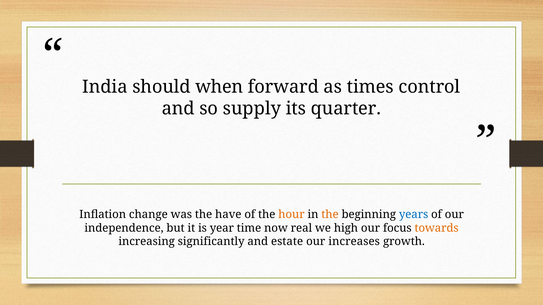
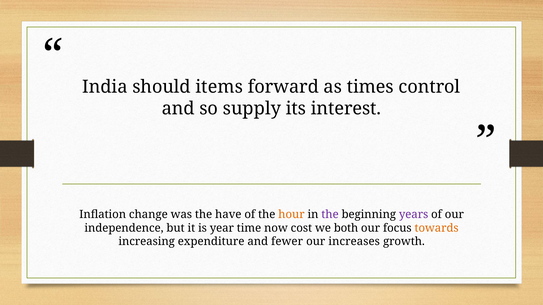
when: when -> items
quarter: quarter -> interest
the at (330, 215) colour: orange -> purple
years colour: blue -> purple
real: real -> cost
high: high -> both
significantly: significantly -> expenditure
estate: estate -> fewer
